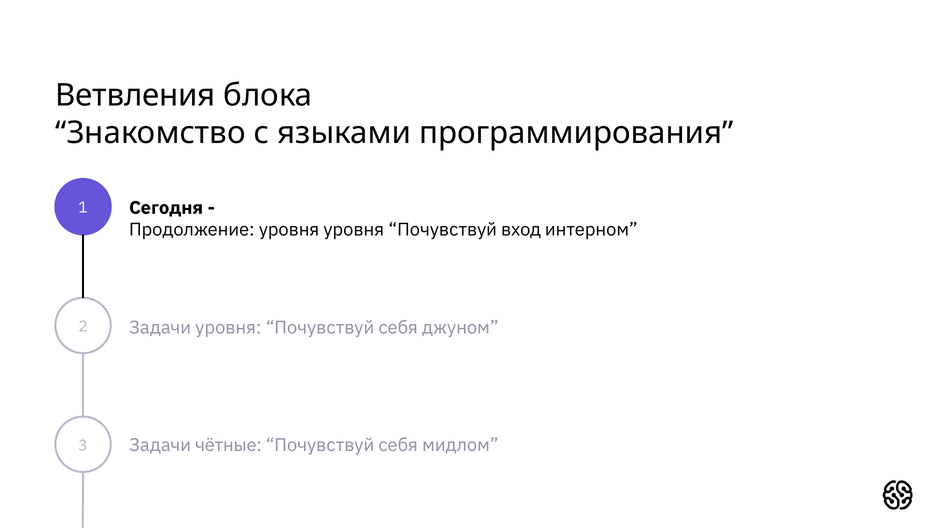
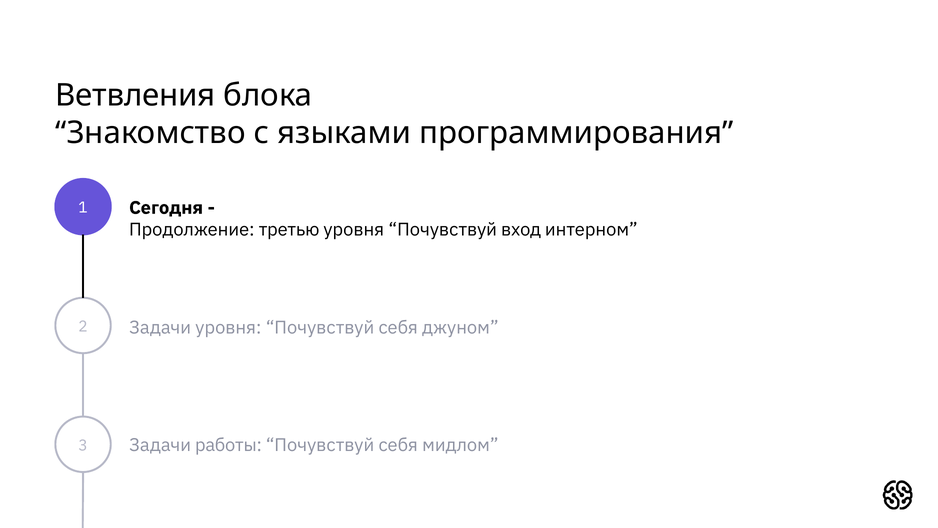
Продолжение уровня: уровня -> третью
чётные: чётные -> работы
